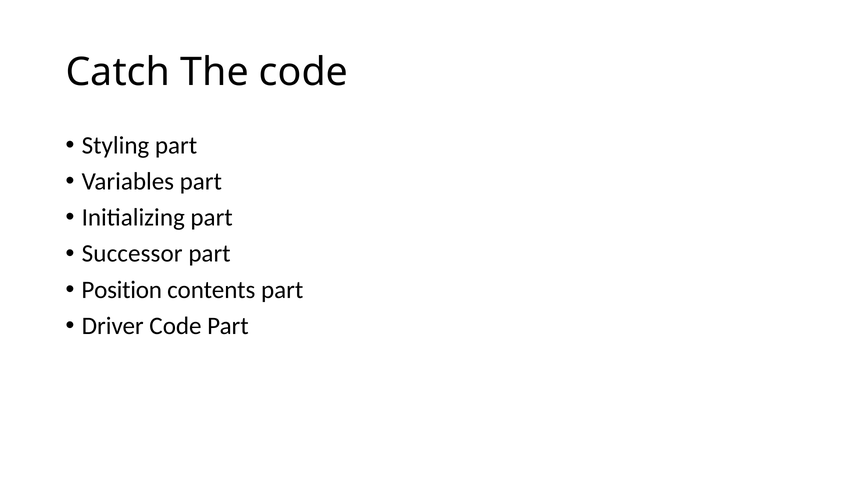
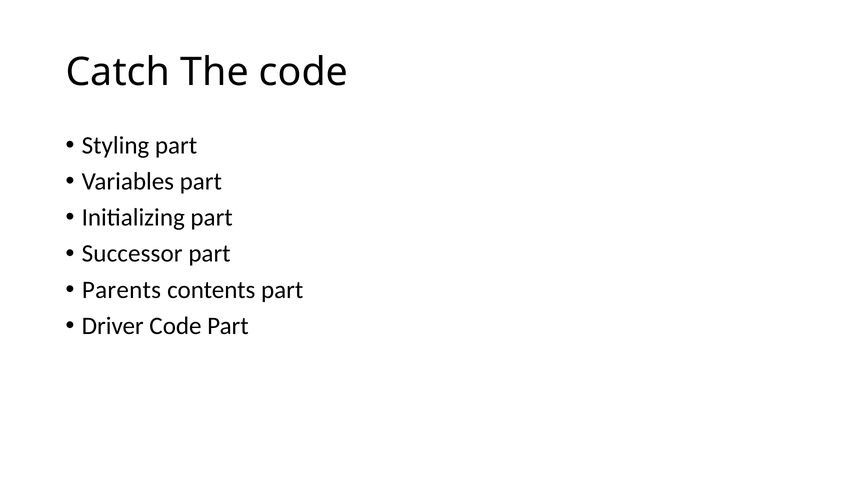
Position: Position -> Parents
